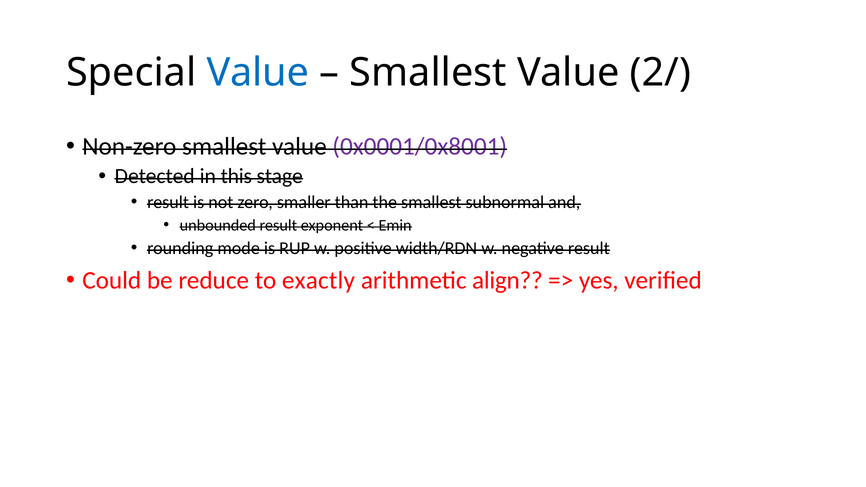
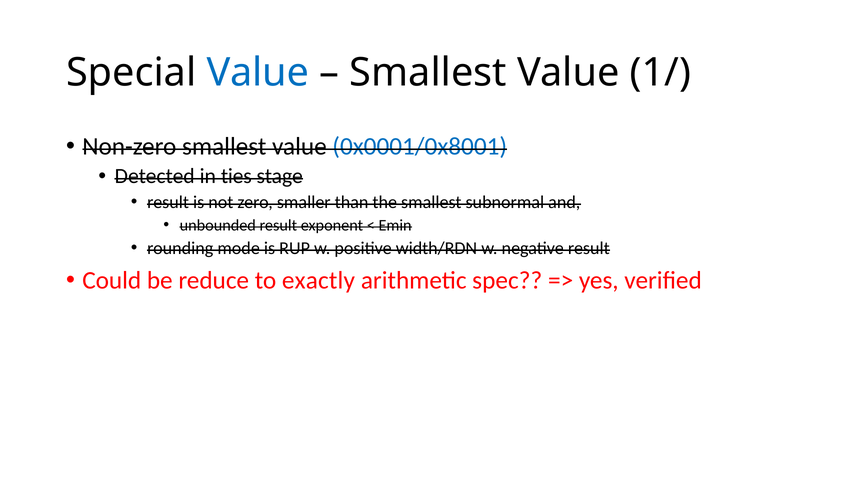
2/: 2/ -> 1/
0x0001/0x8001 colour: purple -> blue
this: this -> ties
align: align -> spec
